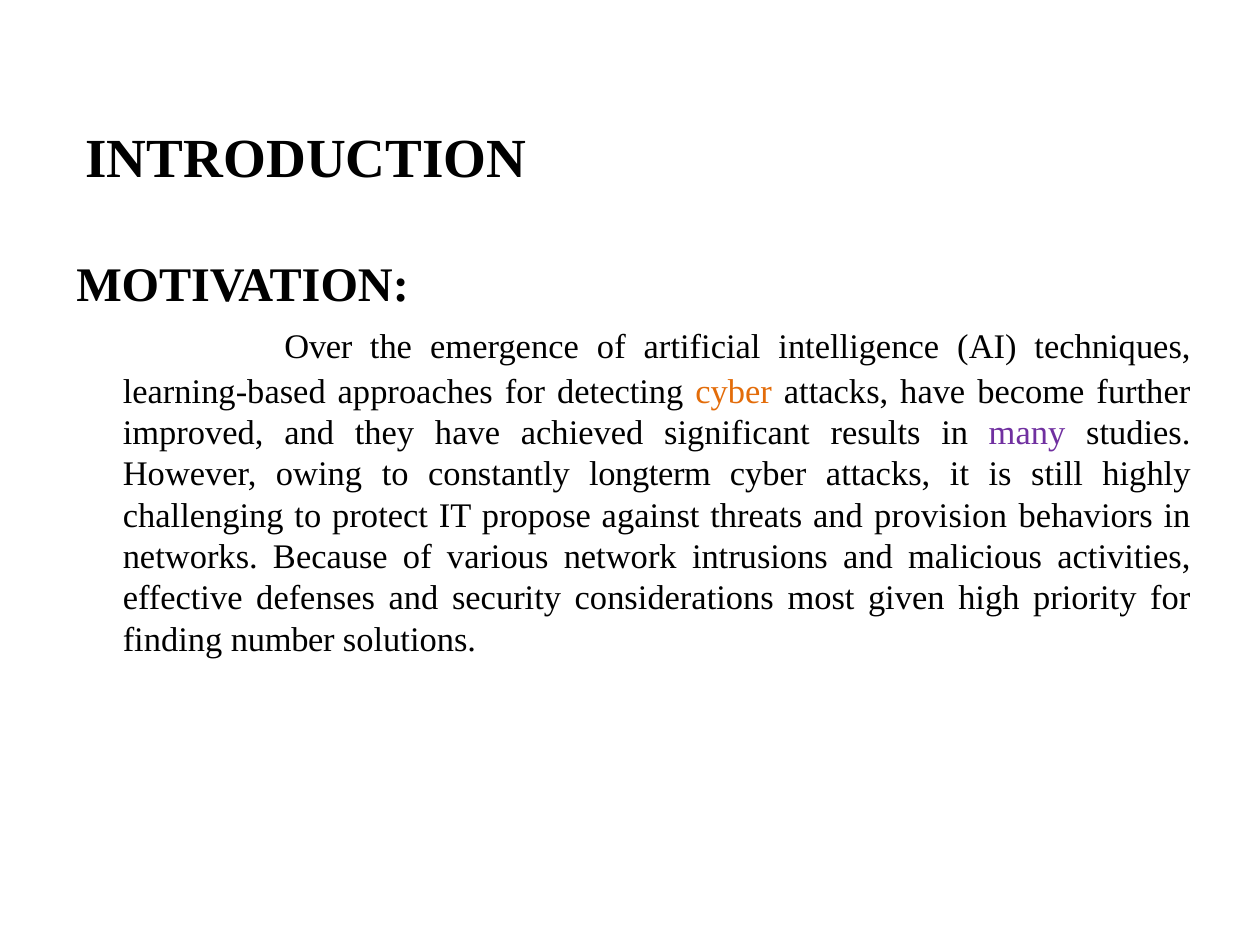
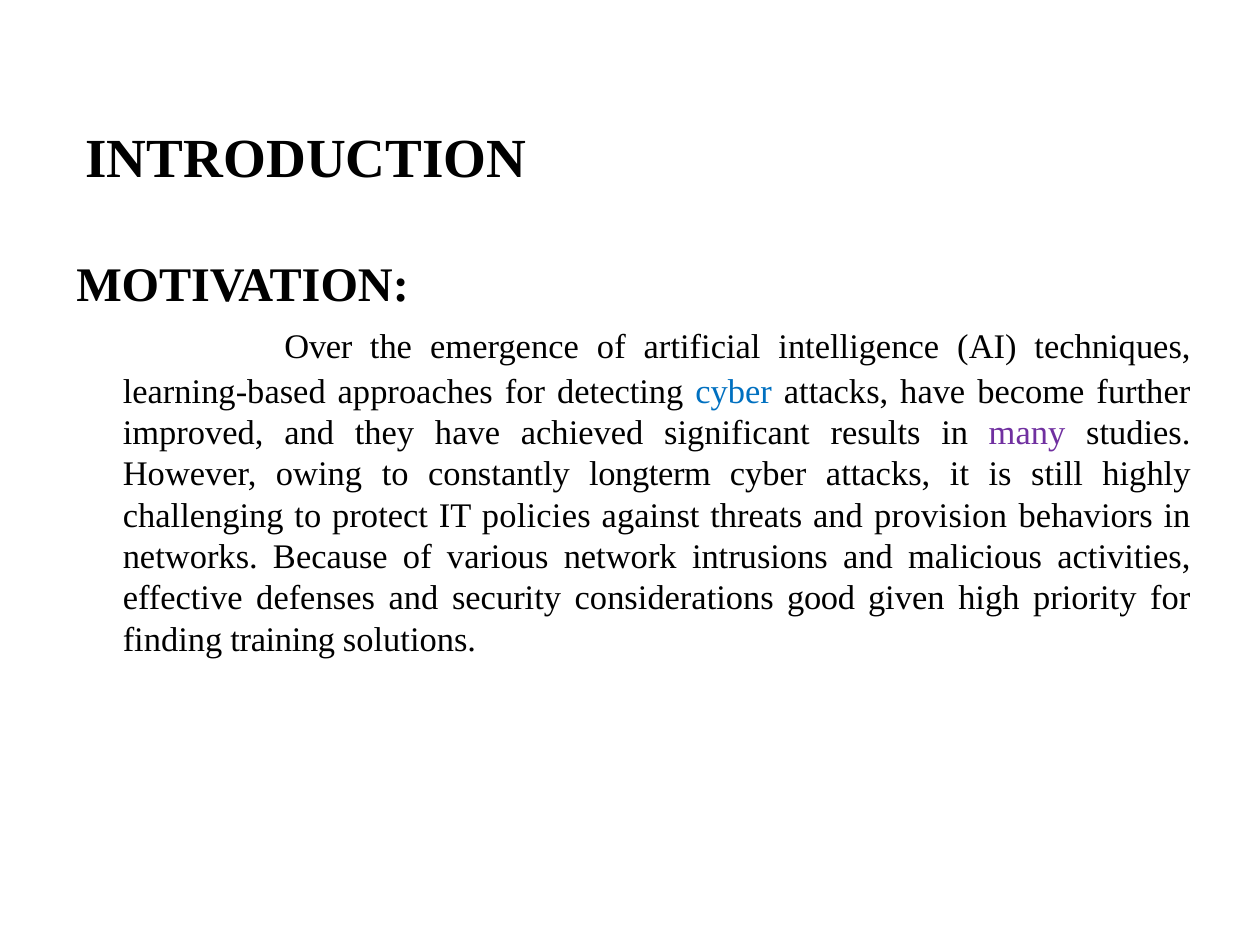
cyber at (734, 392) colour: orange -> blue
propose: propose -> policies
most: most -> good
number: number -> training
